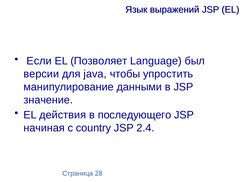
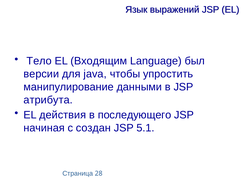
Если: Если -> Тело
Позволяет: Позволяет -> Входящим
значение: значение -> атрибута
country: country -> создан
2.4: 2.4 -> 5.1
